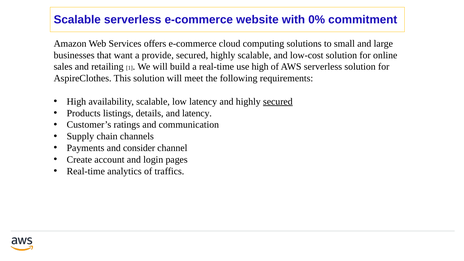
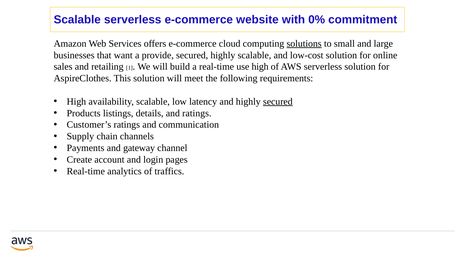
solutions underline: none -> present
and latency: latency -> ratings
consider: consider -> gateway
